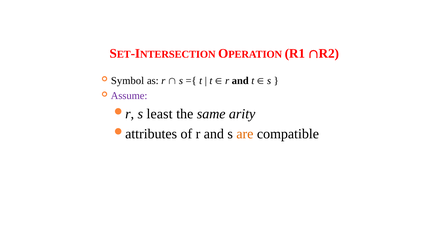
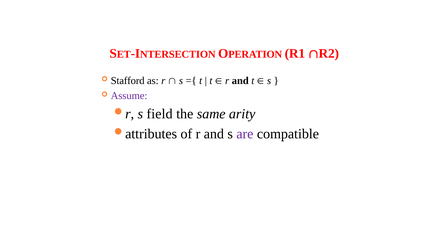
Symbol: Symbol -> Stafford
least: least -> field
are colour: orange -> purple
